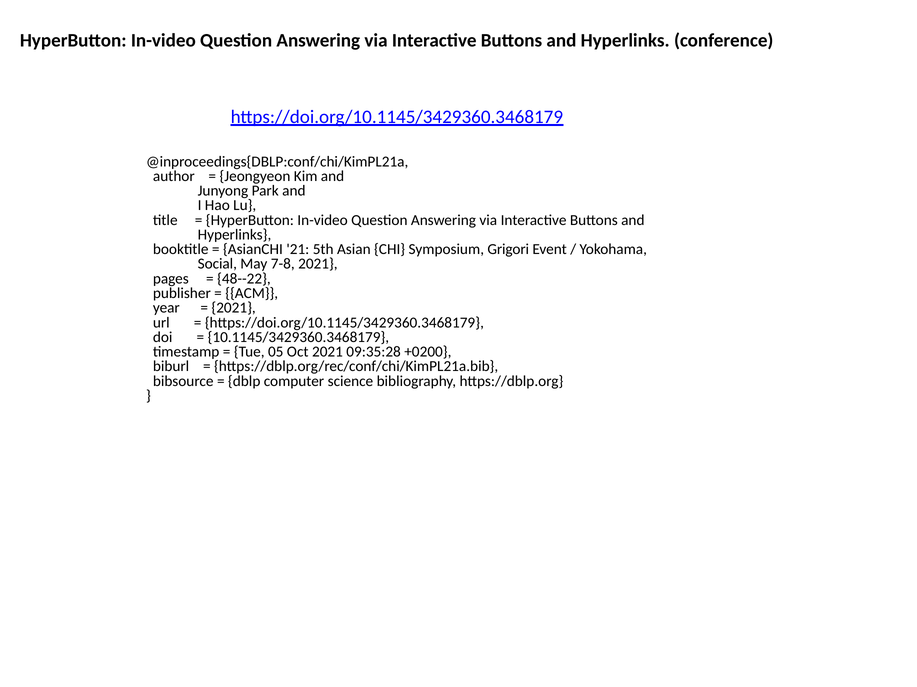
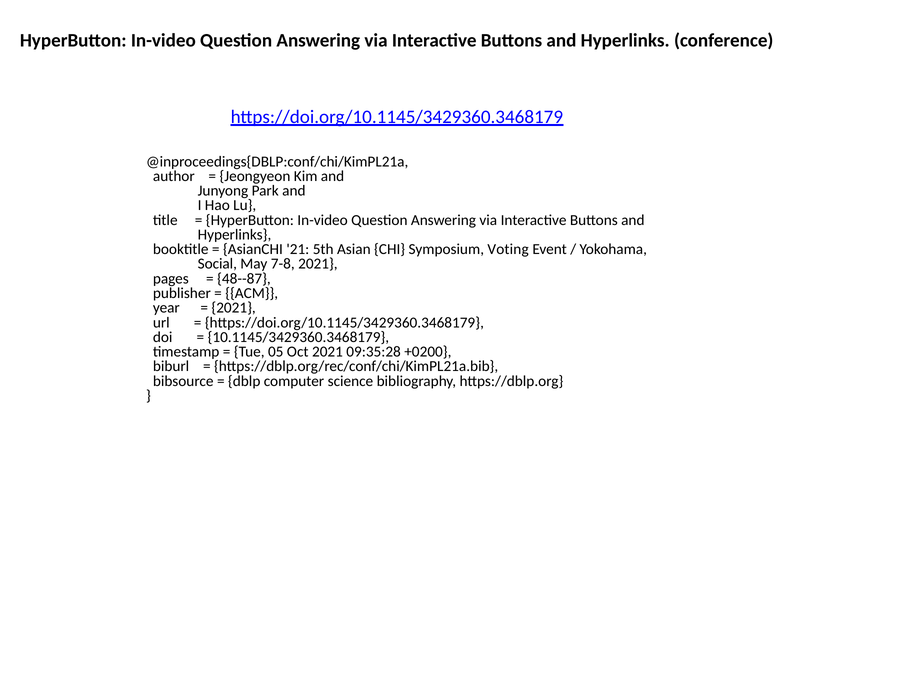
Grigori: Grigori -> Voting
48--22: 48--22 -> 48--87
